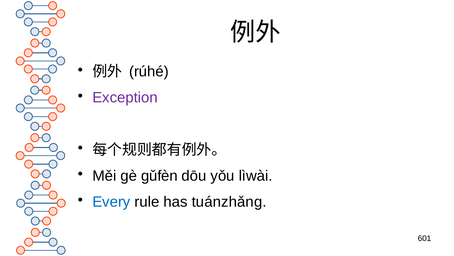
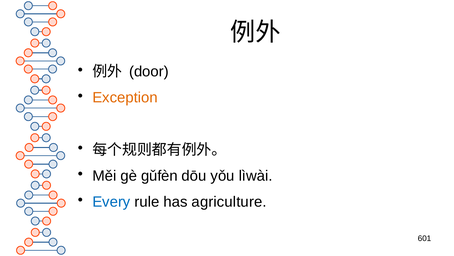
rúhé: rúhé -> door
Exception colour: purple -> orange
tuánzhǎng: tuánzhǎng -> agriculture
